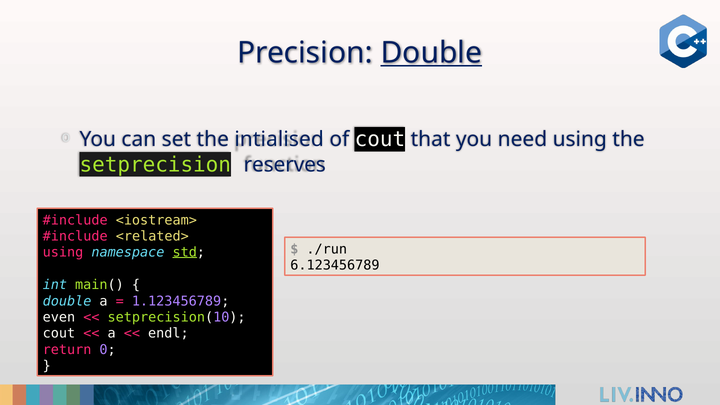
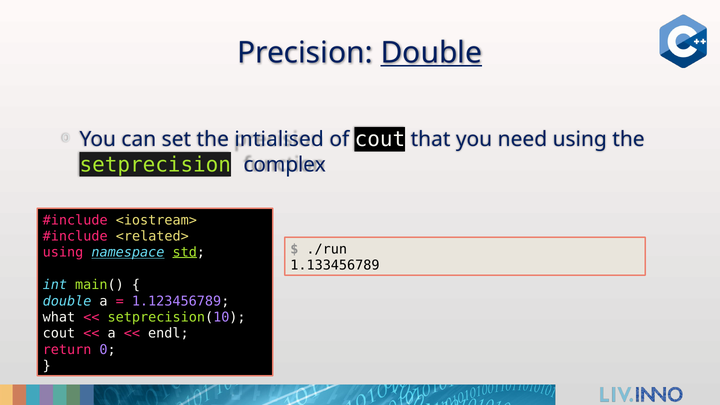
reserves: reserves -> complex
namespace underline: none -> present
6.123456789: 6.123456789 -> 1.133456789
even: even -> what
